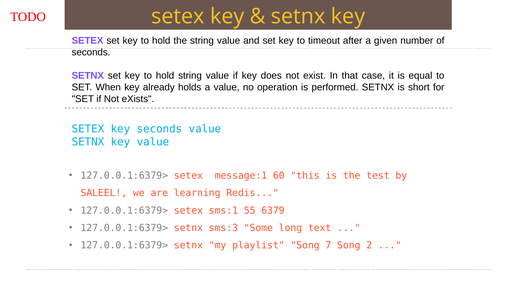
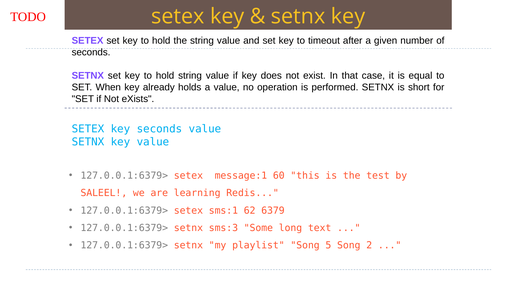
55: 55 -> 62
7: 7 -> 5
